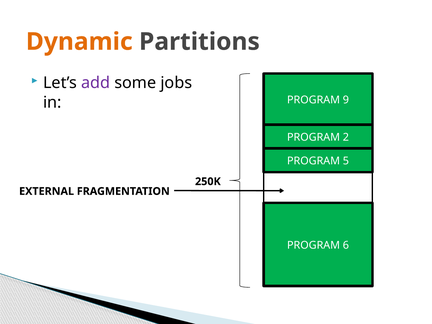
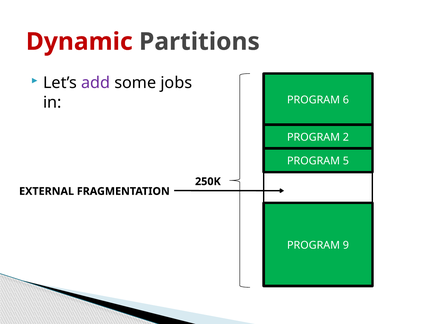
Dynamic colour: orange -> red
9: 9 -> 6
6: 6 -> 9
